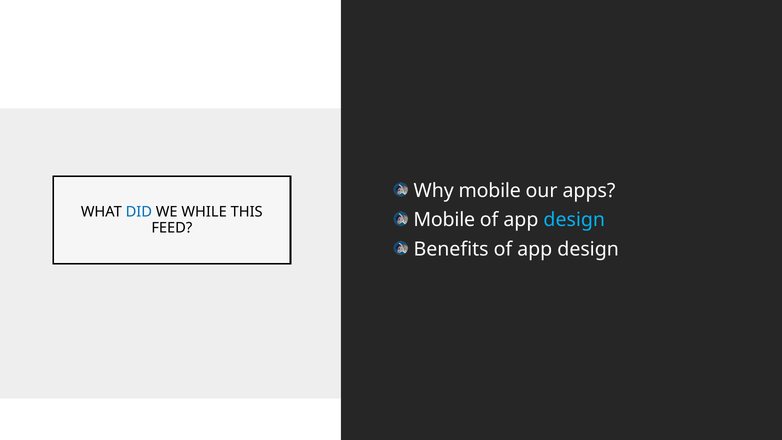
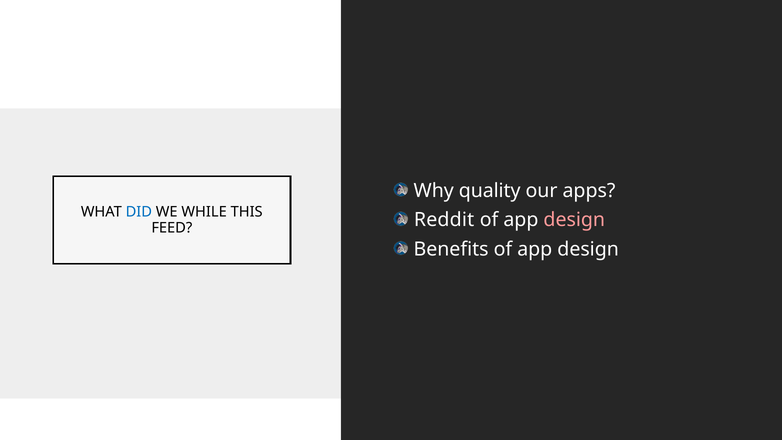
Why mobile: mobile -> quality
Mobile at (444, 220): Mobile -> Reddit
design at (574, 220) colour: light blue -> pink
